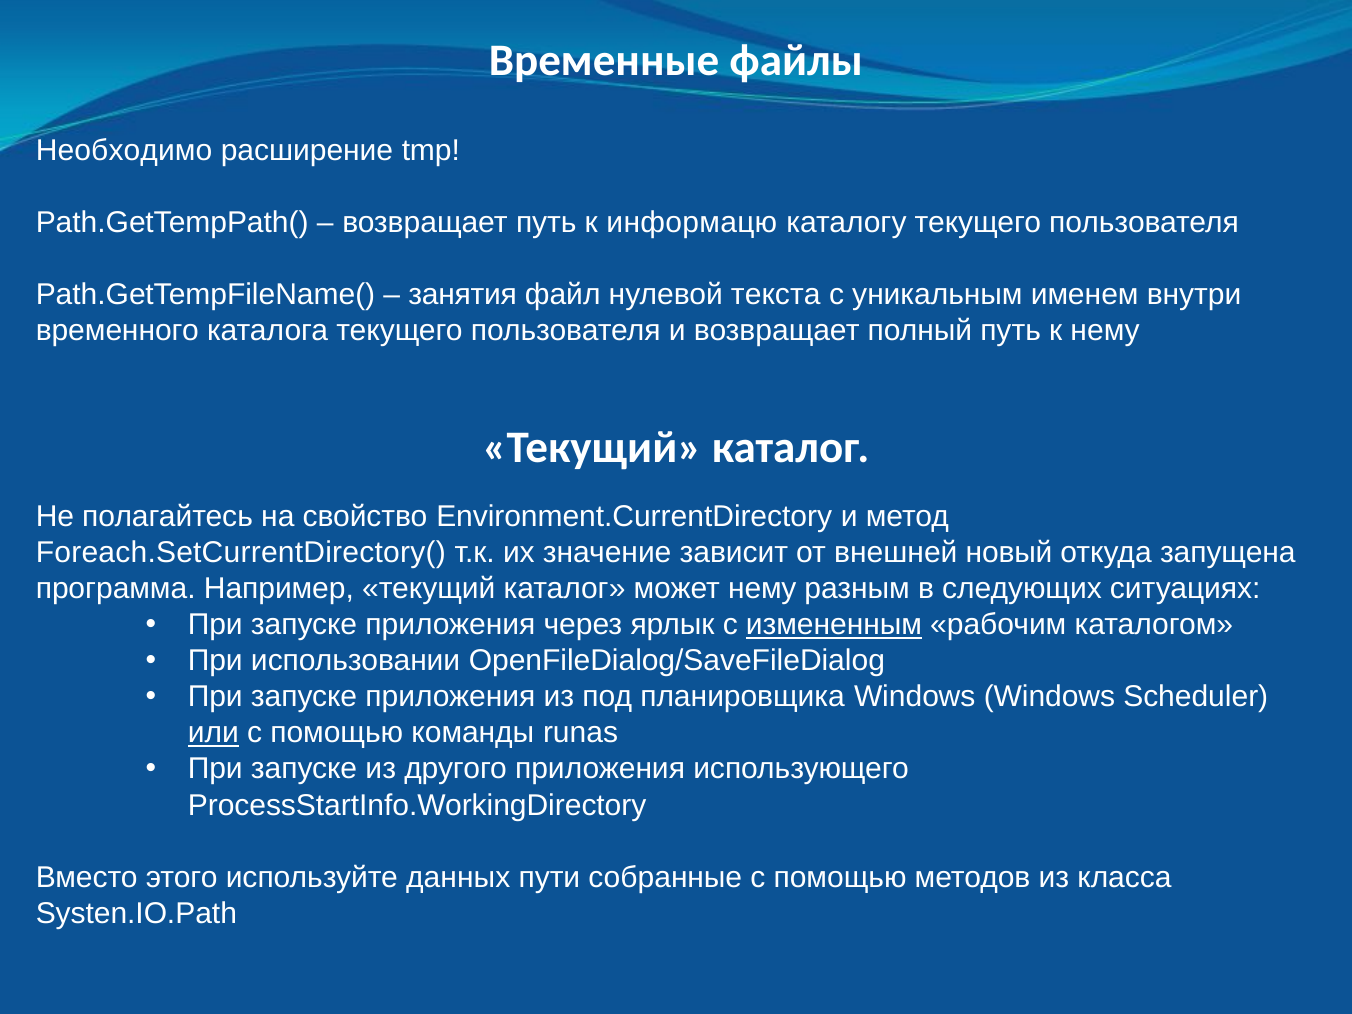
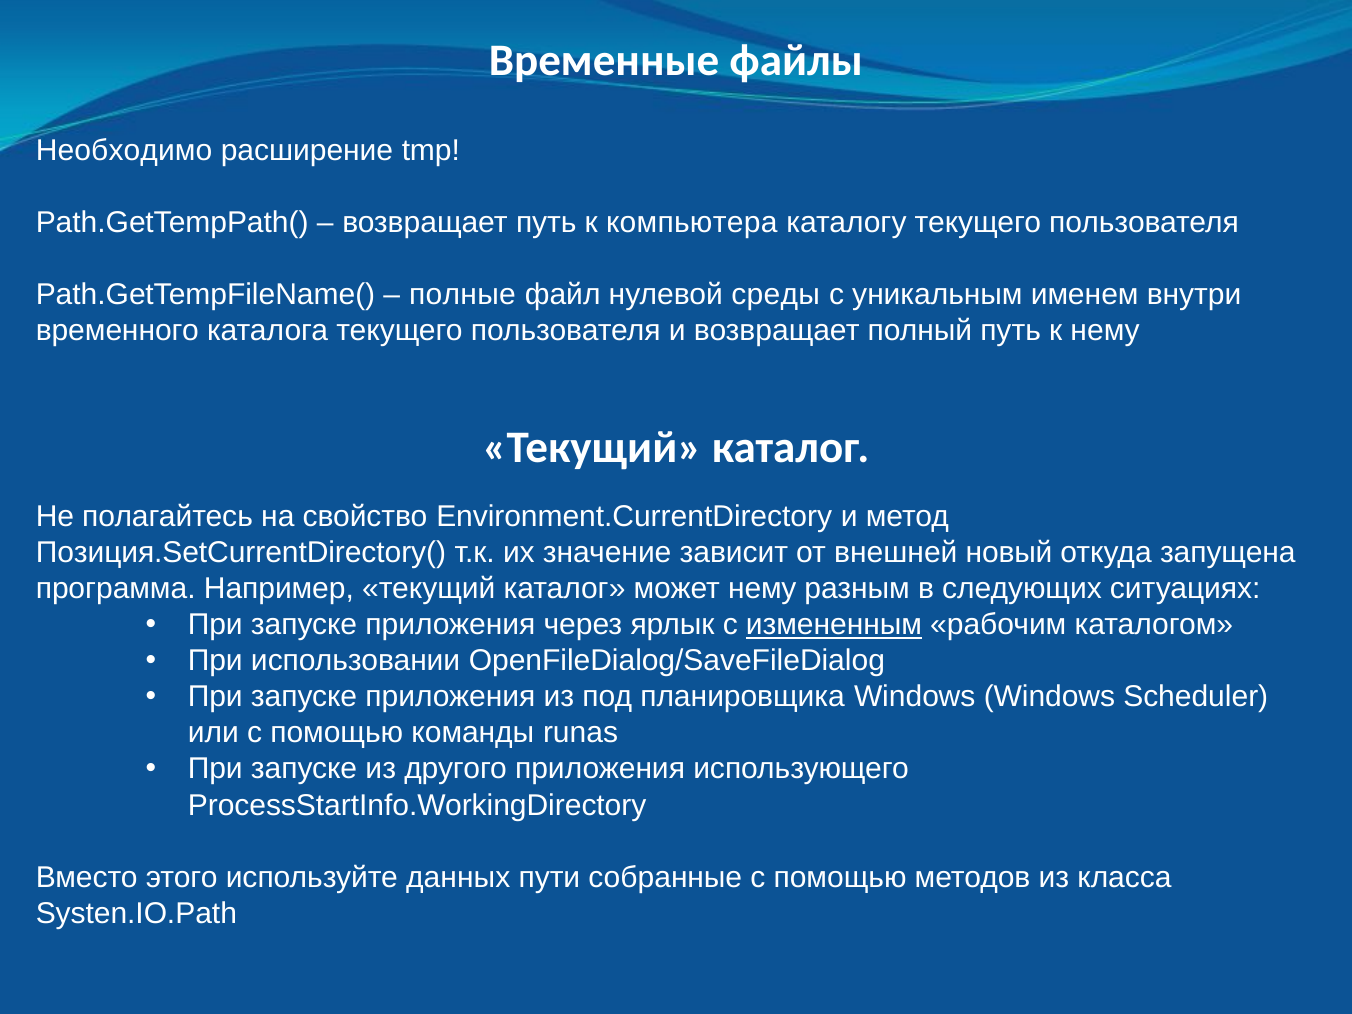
информацю: информацю -> компьютера
занятия: занятия -> полные
текста: текста -> среды
Foreach.SetCurrentDirectory(: Foreach.SetCurrentDirectory( -> Позиция.SetCurrentDirectory(
или underline: present -> none
